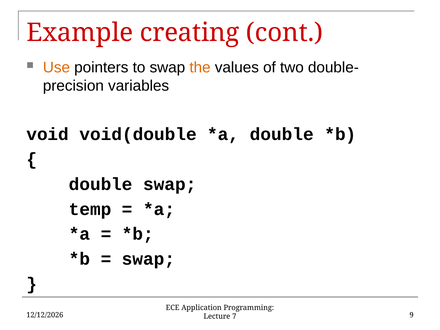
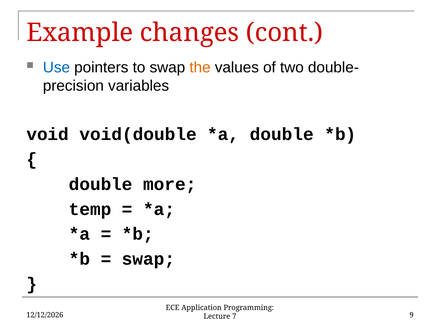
creating: creating -> changes
Use colour: orange -> blue
double swap: swap -> more
